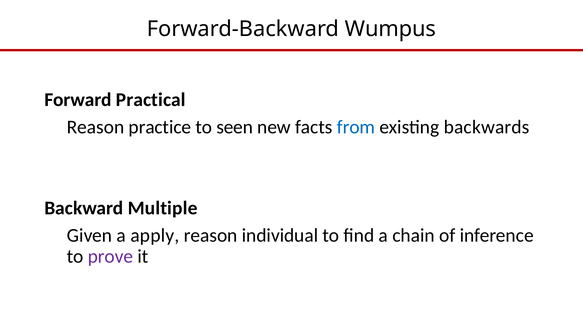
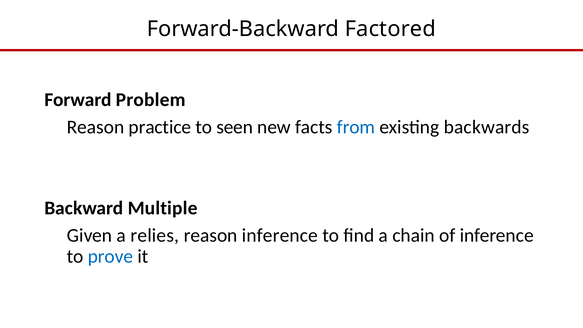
Wumpus: Wumpus -> Factored
Practical: Practical -> Problem
apply: apply -> relies
reason individual: individual -> inference
prove colour: purple -> blue
